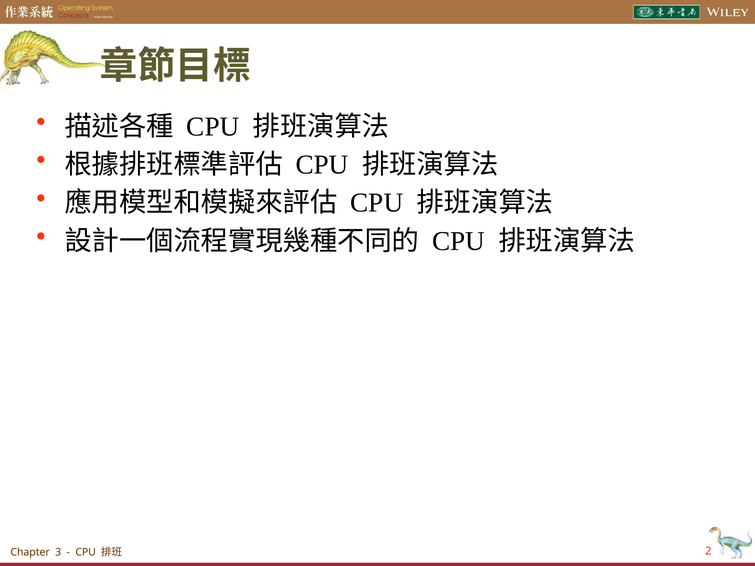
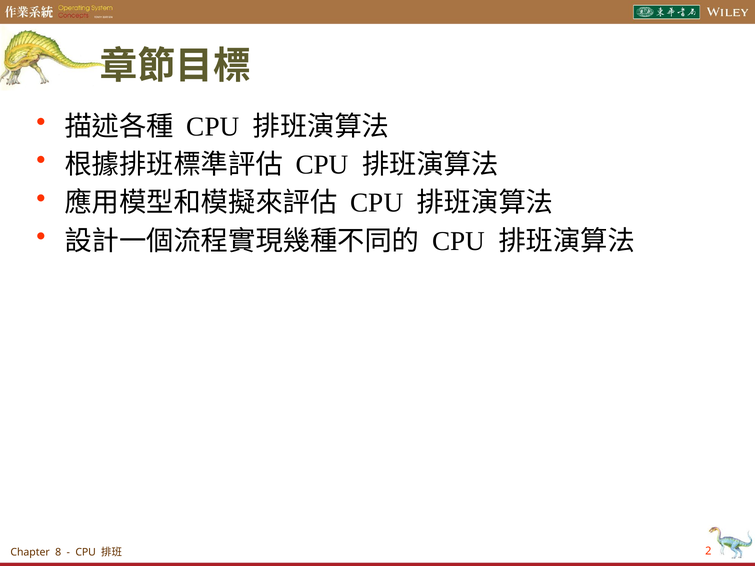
3: 3 -> 8
